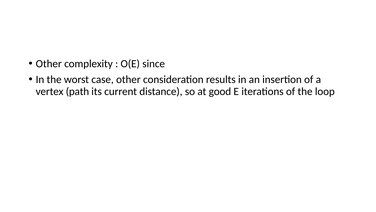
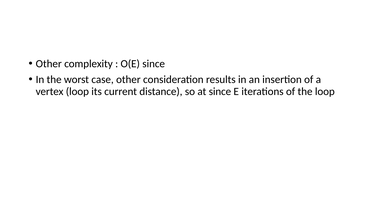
vertex path: path -> loop
at good: good -> since
